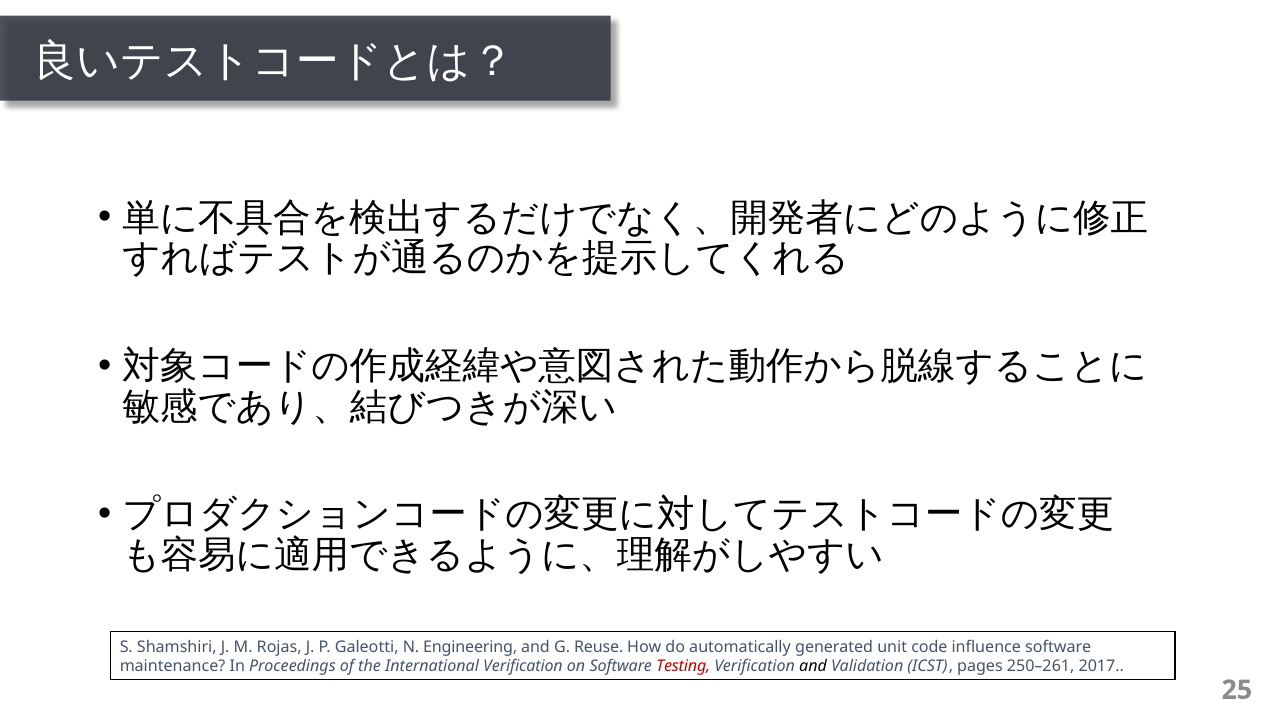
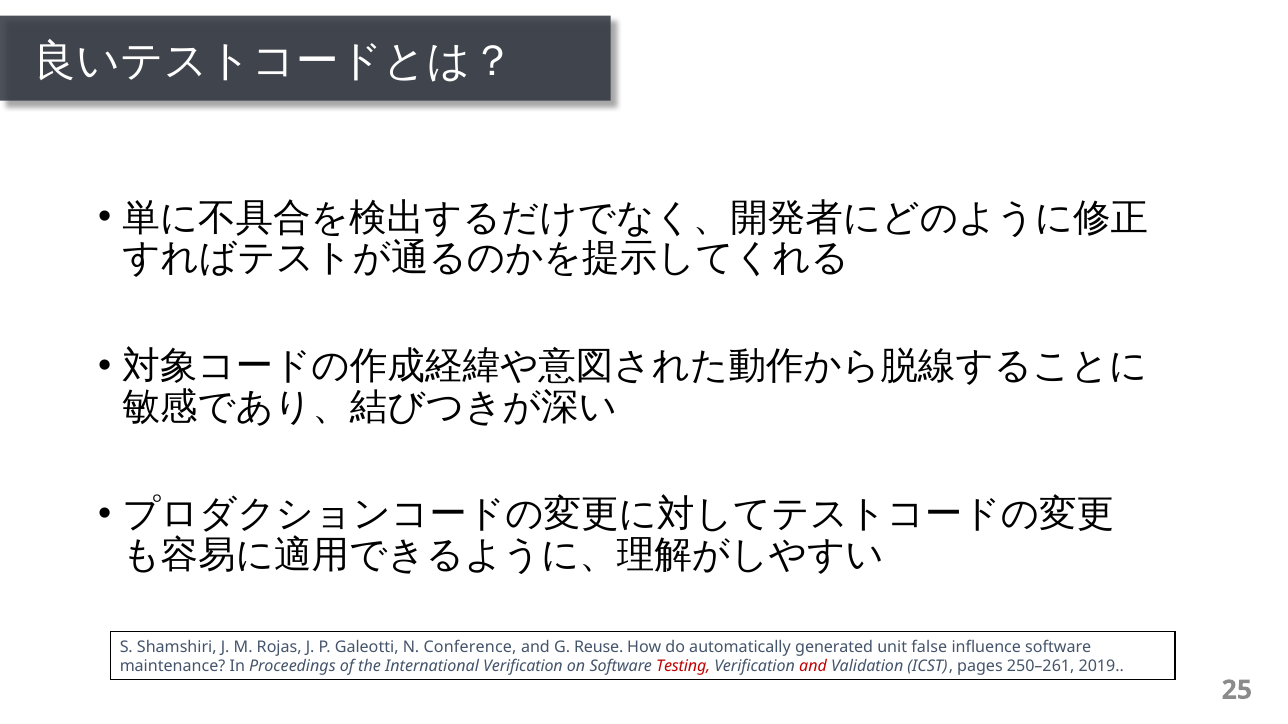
Engineering: Engineering -> Conference
code: code -> false
and at (813, 667) colour: black -> red
2017: 2017 -> 2019
